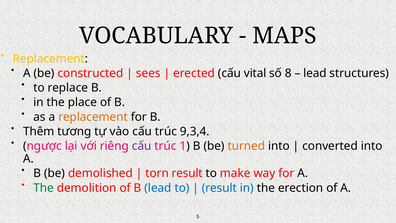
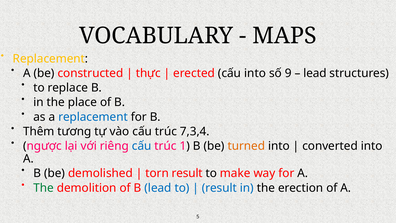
sees: sees -> thực
cấu vital: vital -> into
8: 8 -> 9
replacement at (93, 117) colour: orange -> blue
9,3,4: 9,3,4 -> 7,3,4
cấu at (142, 146) colour: purple -> blue
